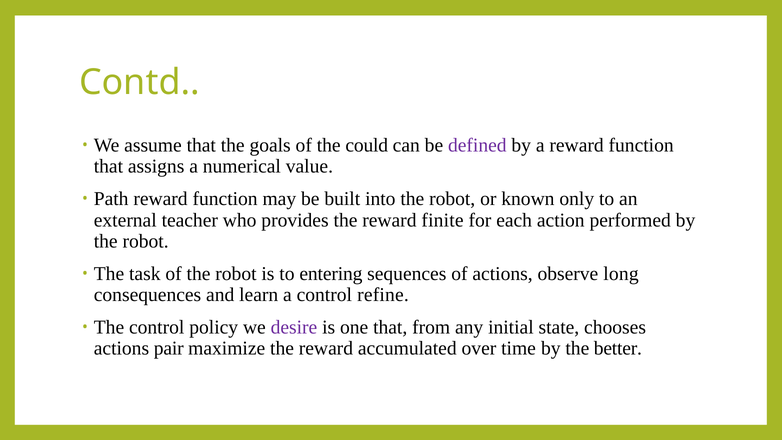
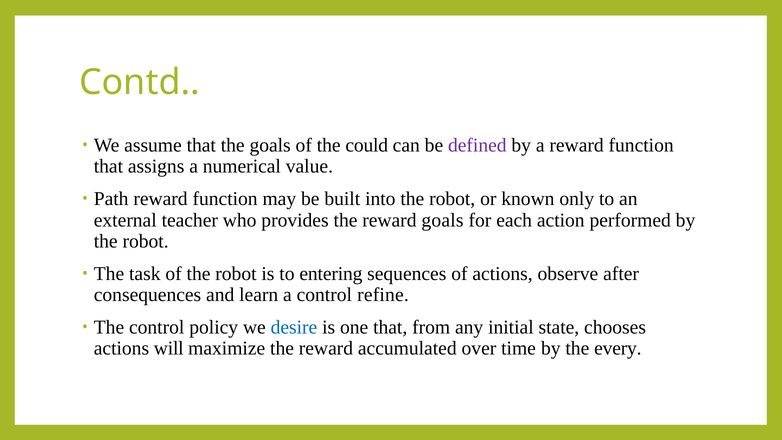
reward finite: finite -> goals
long: long -> after
desire colour: purple -> blue
pair: pair -> will
better: better -> every
